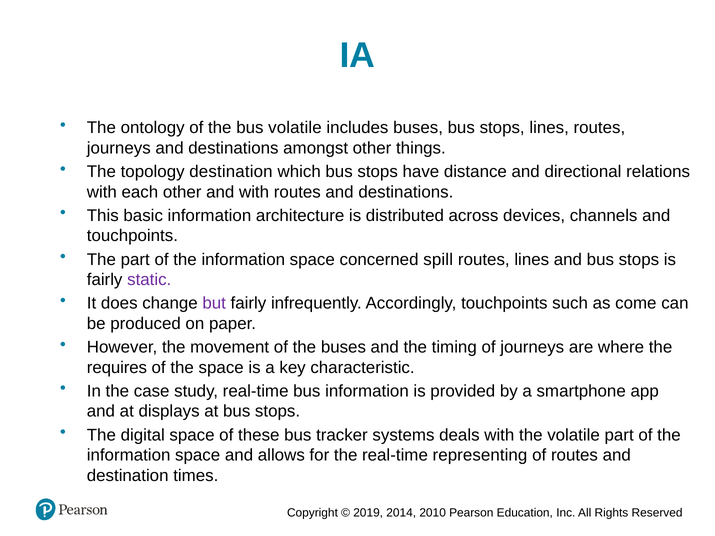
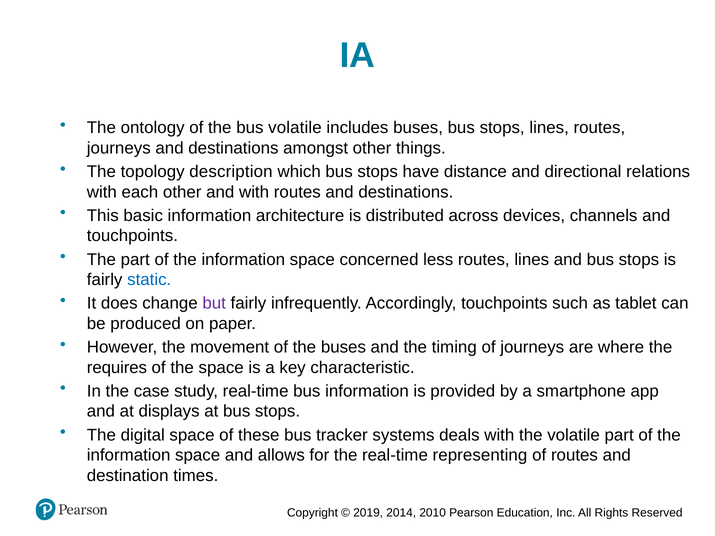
topology destination: destination -> description
spill: spill -> less
static colour: purple -> blue
come: come -> tablet
